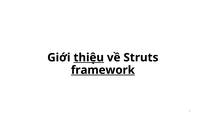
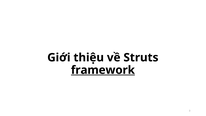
thiệu underline: present -> none
